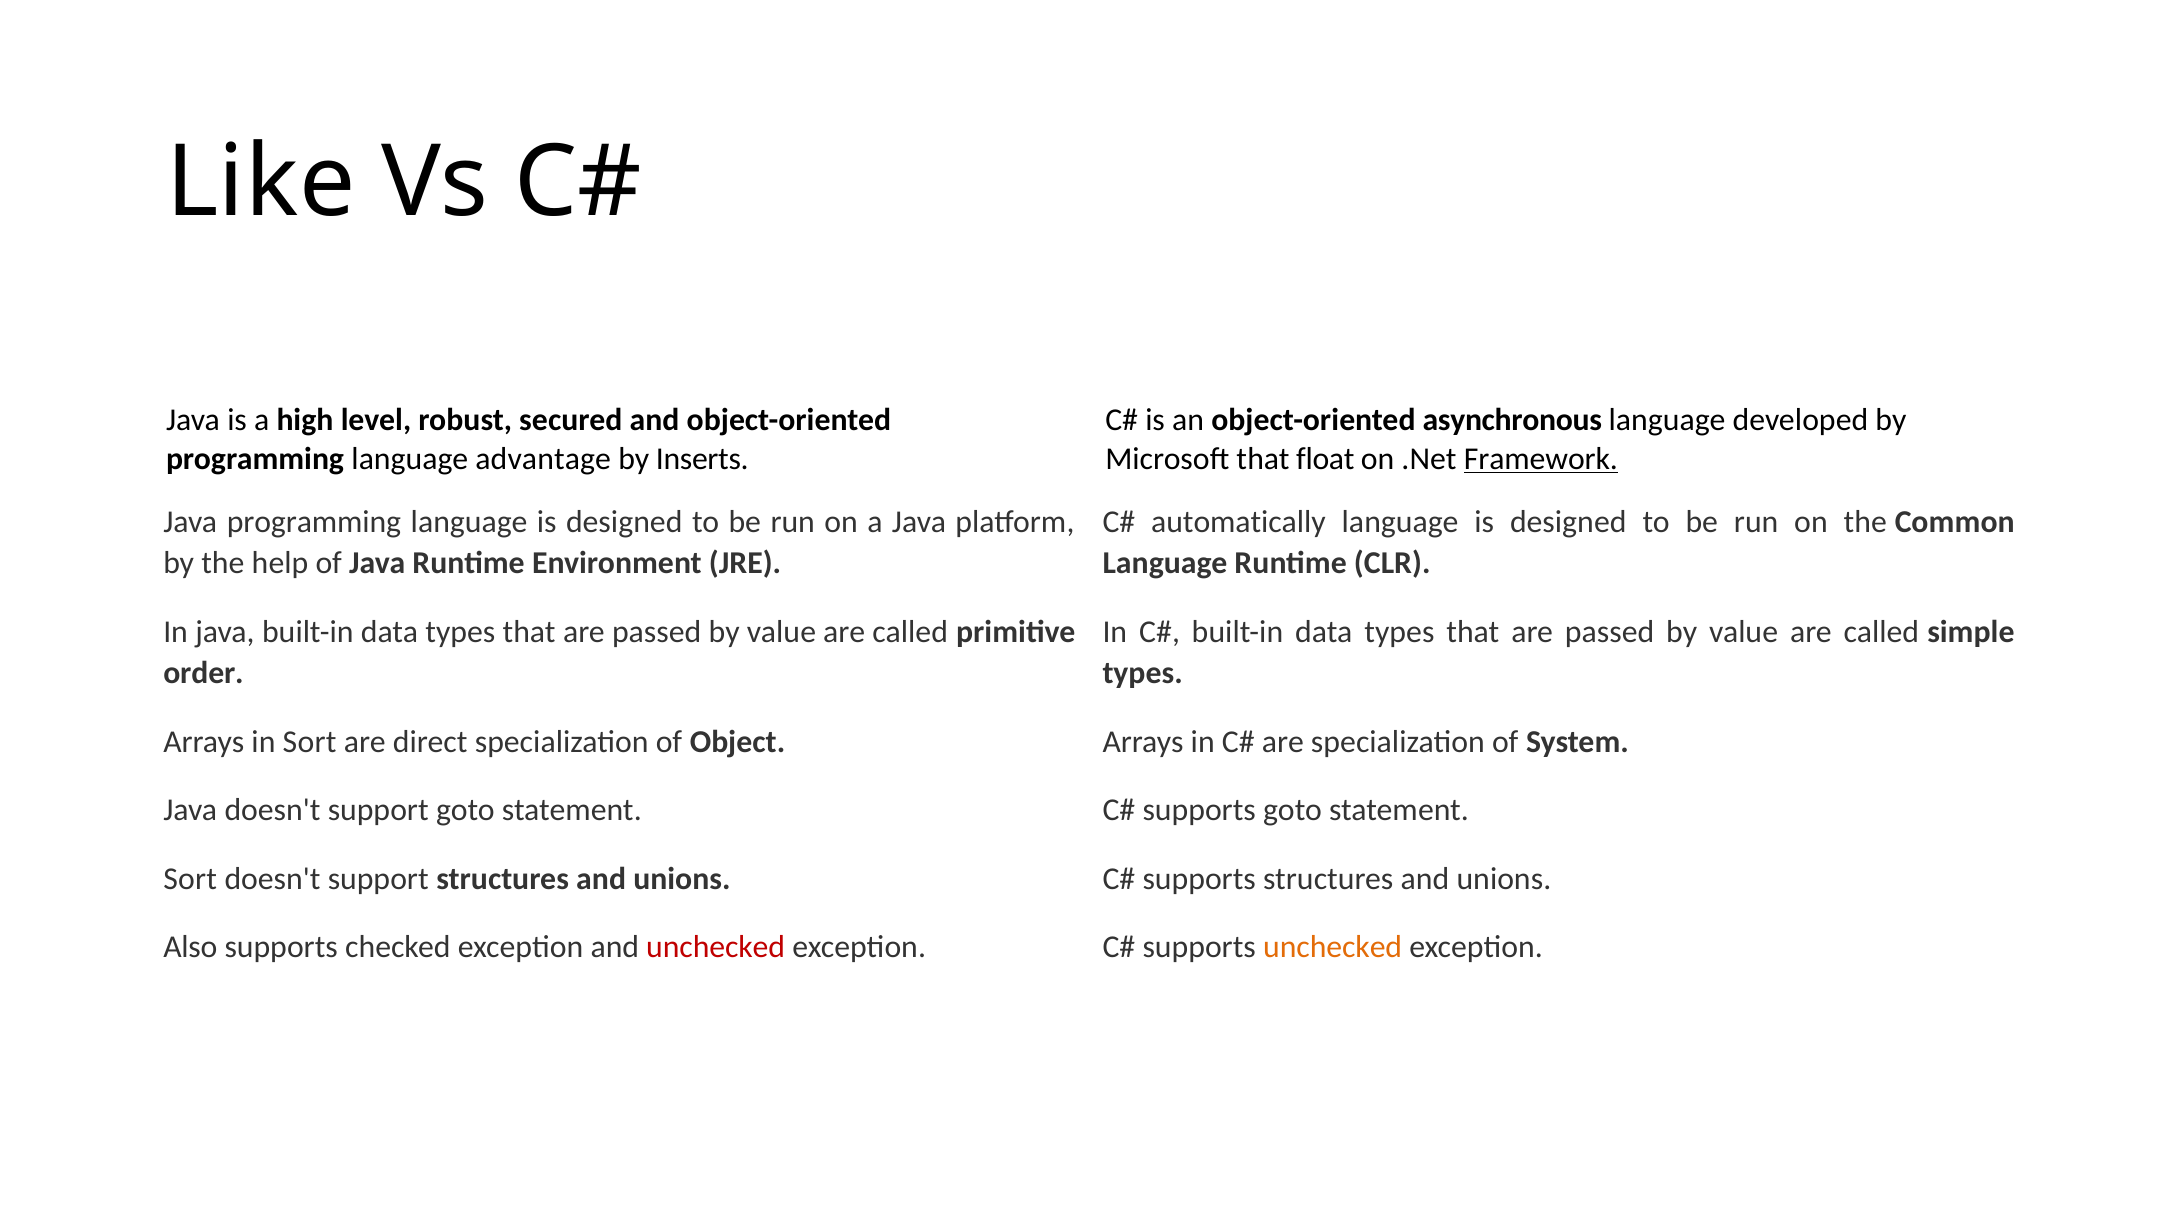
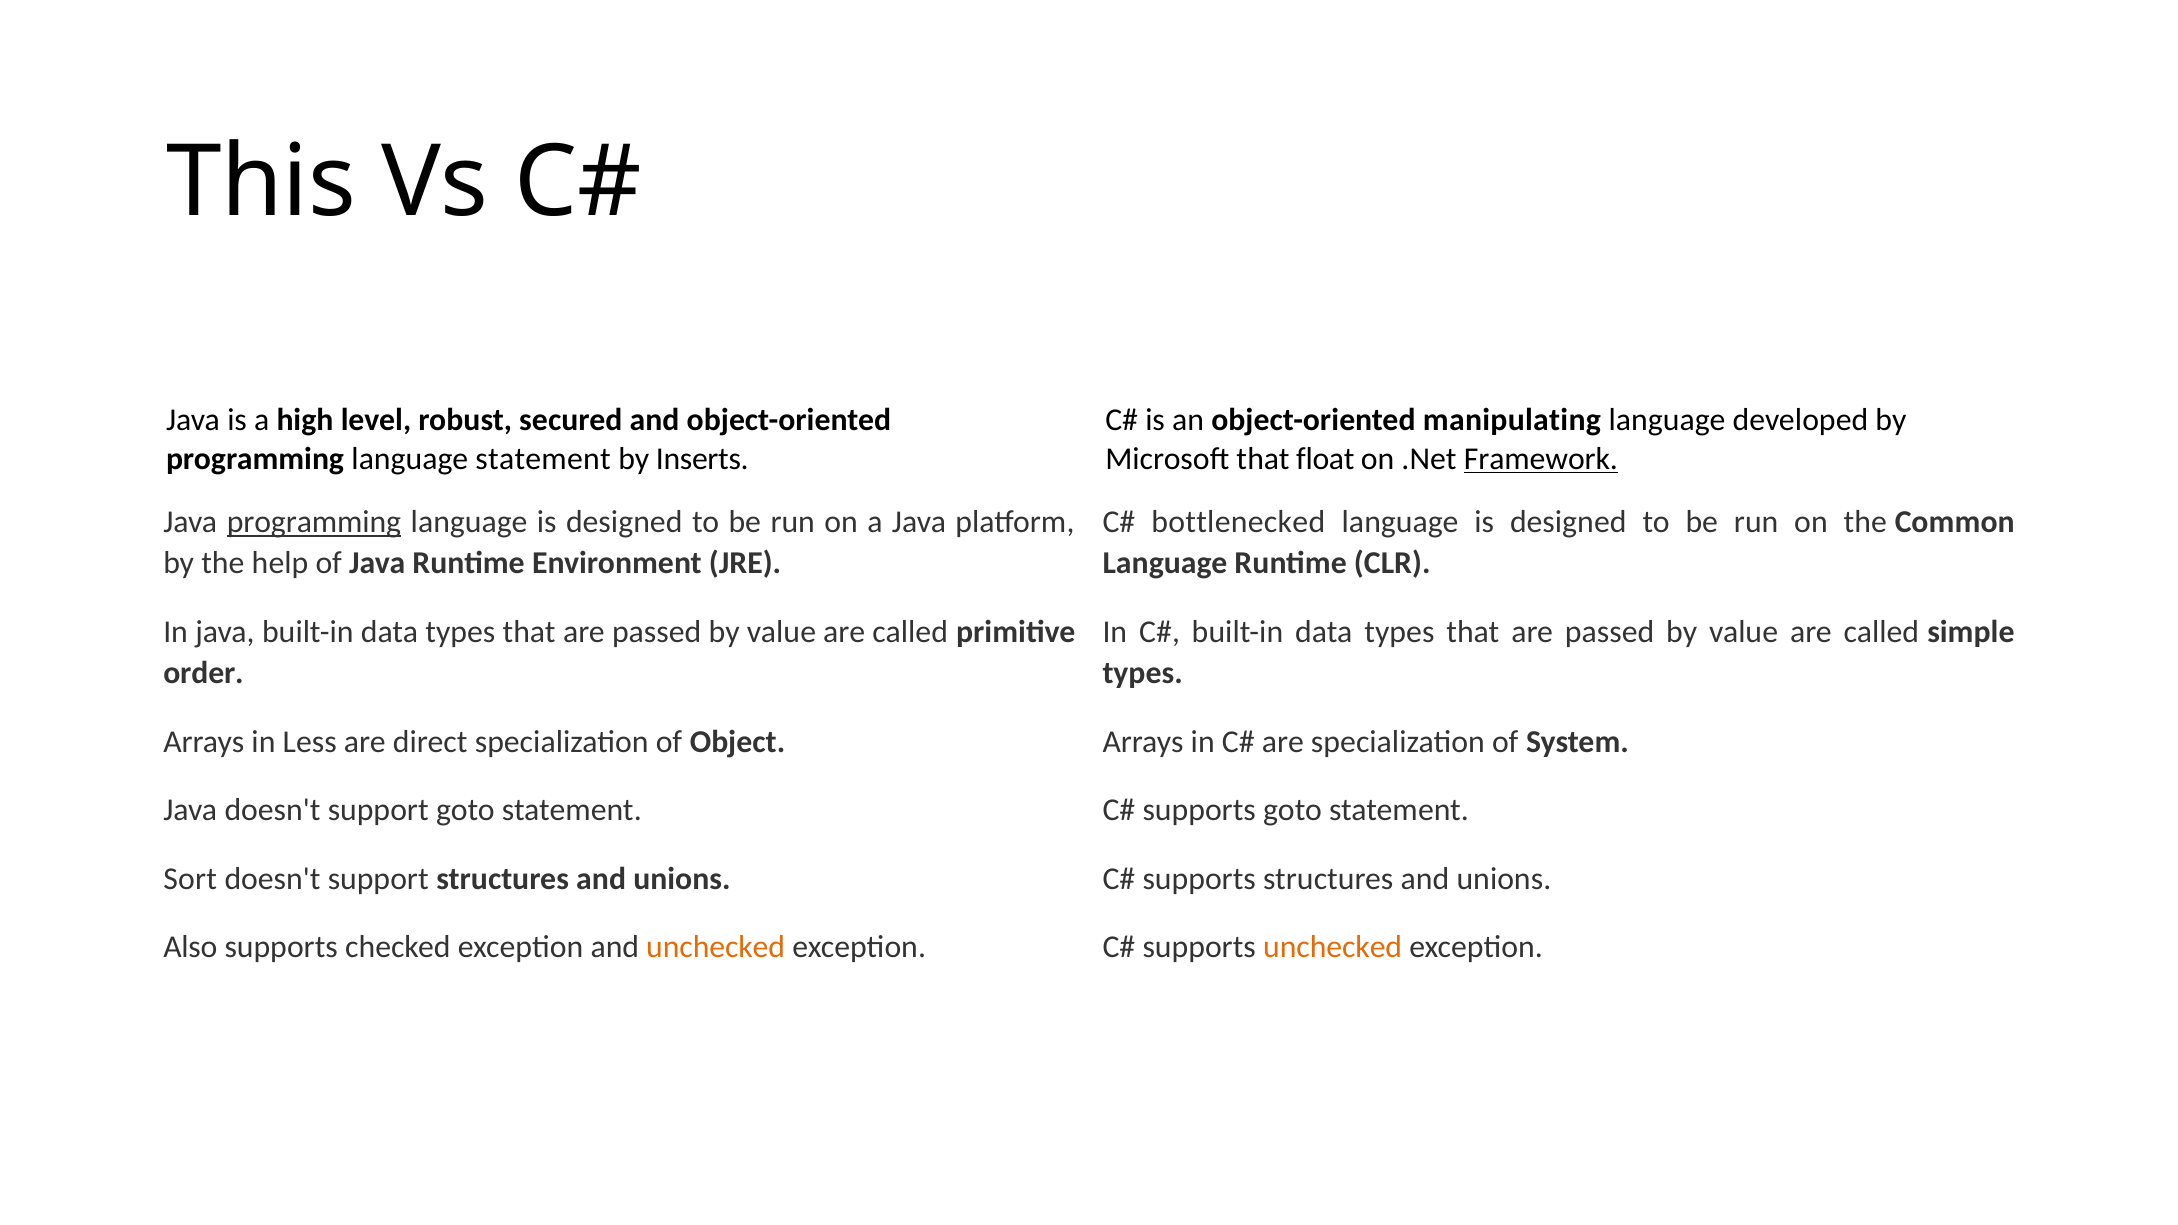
Like: Like -> This
asynchronous: asynchronous -> manipulating
language advantage: advantage -> statement
programming at (314, 522) underline: none -> present
automatically: automatically -> bottlenecked
in Sort: Sort -> Less
unchecked at (716, 948) colour: red -> orange
